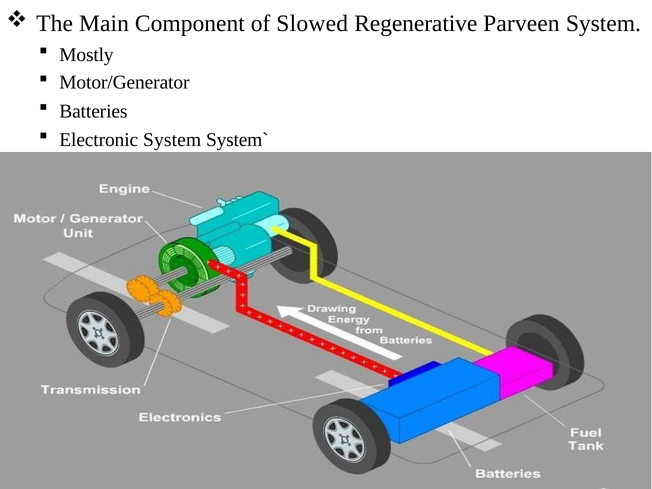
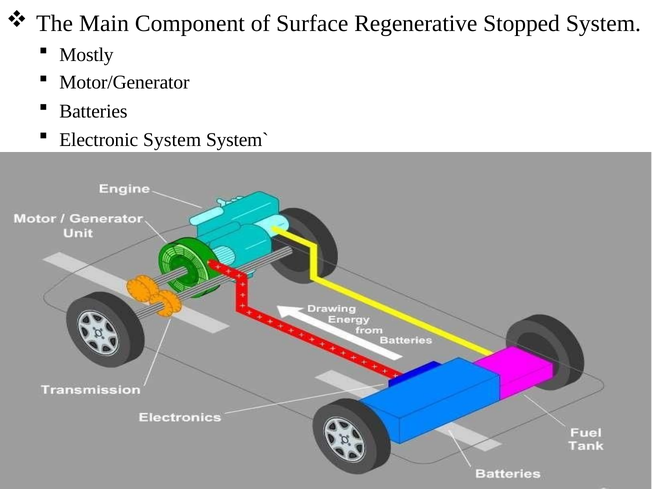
Slowed: Slowed -> Surface
Parveen: Parveen -> Stopped
